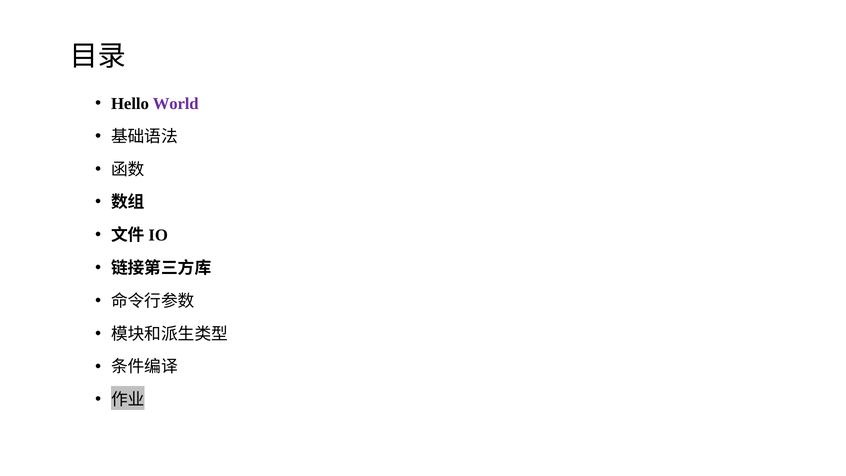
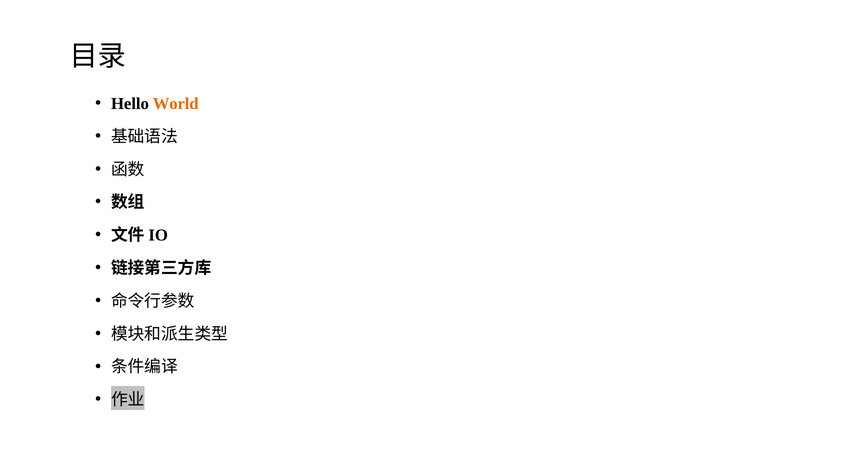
World colour: purple -> orange
